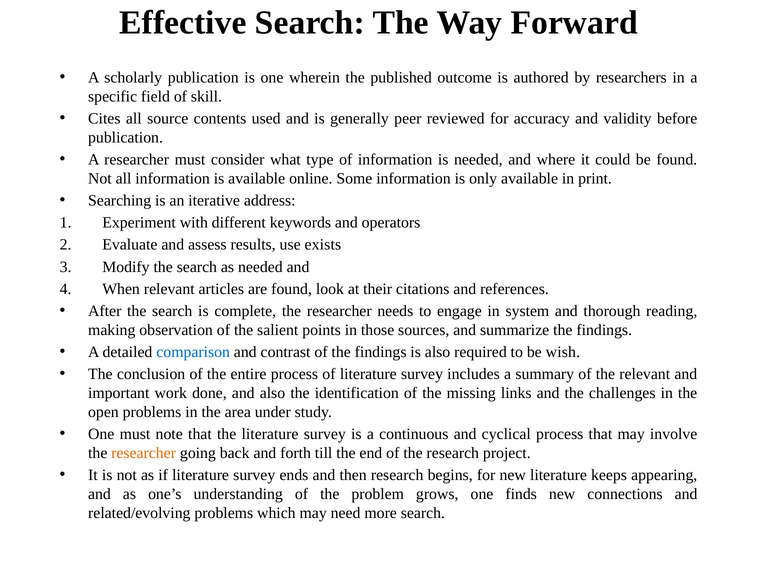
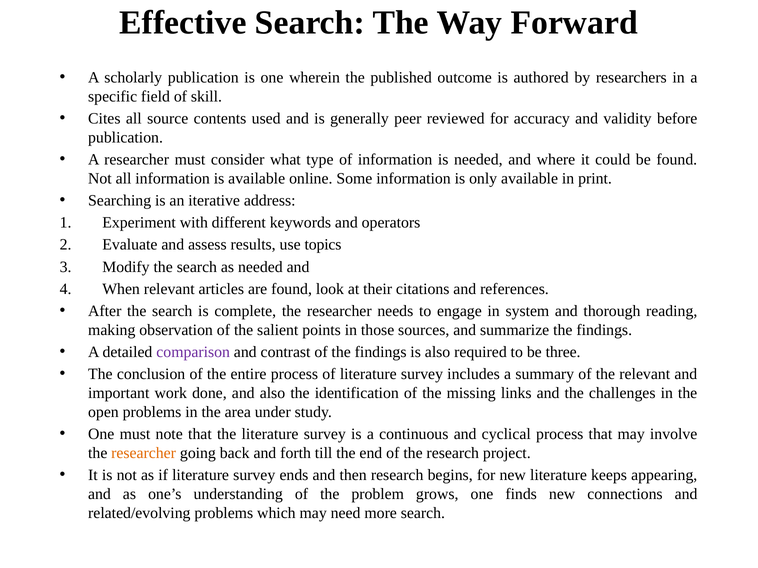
exists: exists -> topics
comparison colour: blue -> purple
wish: wish -> three
